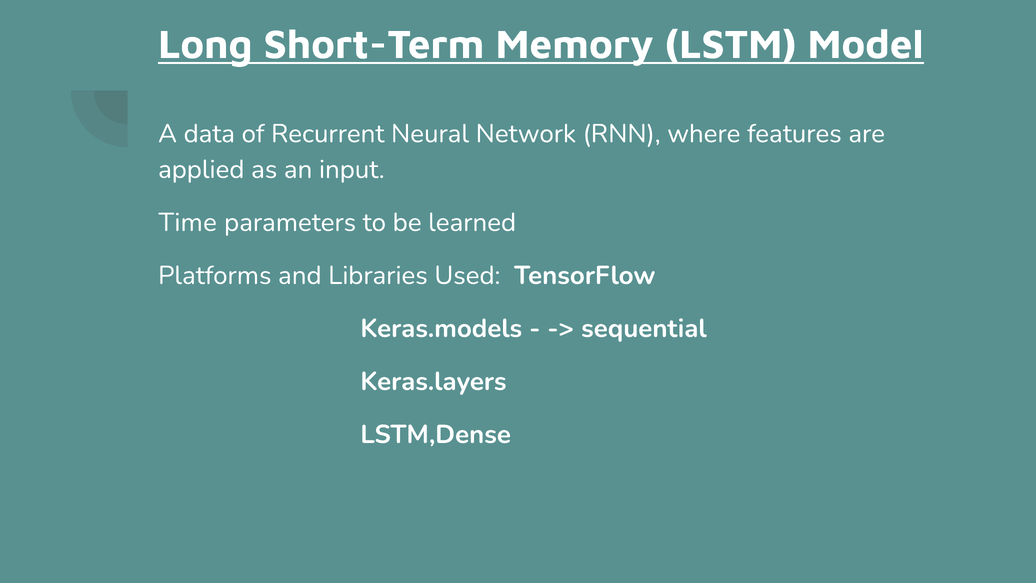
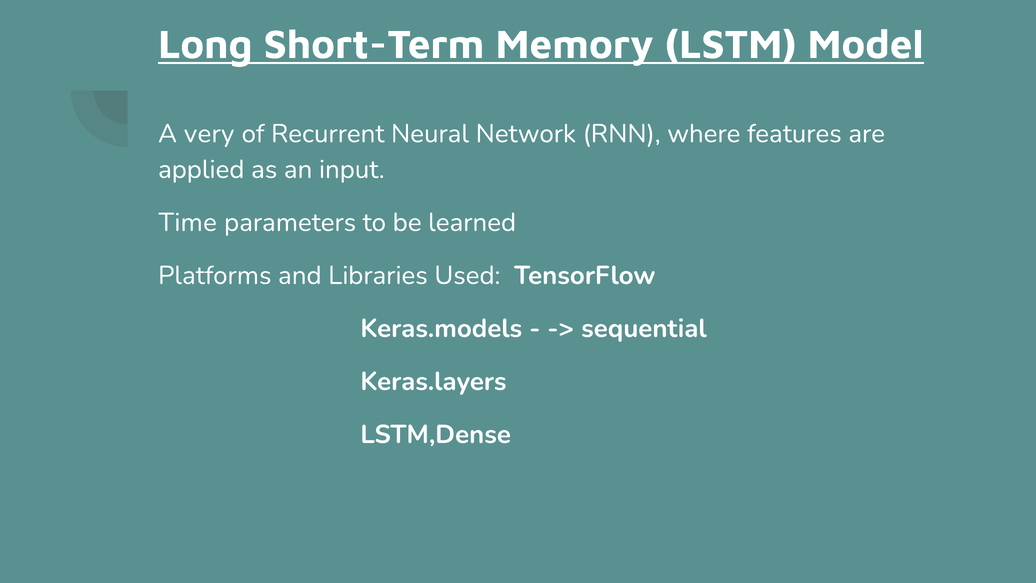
data: data -> very
